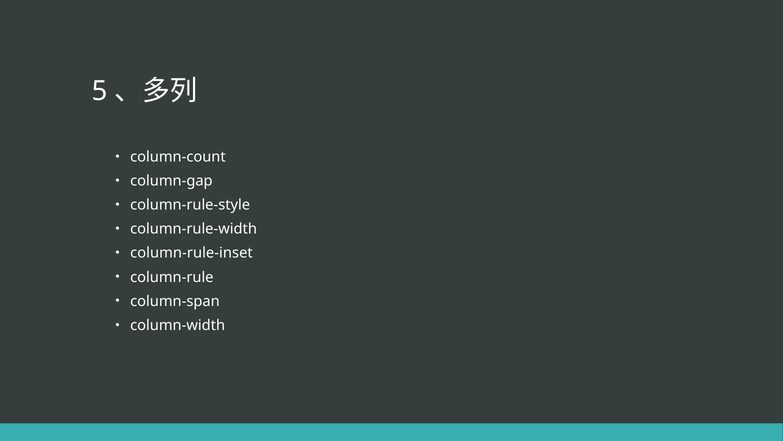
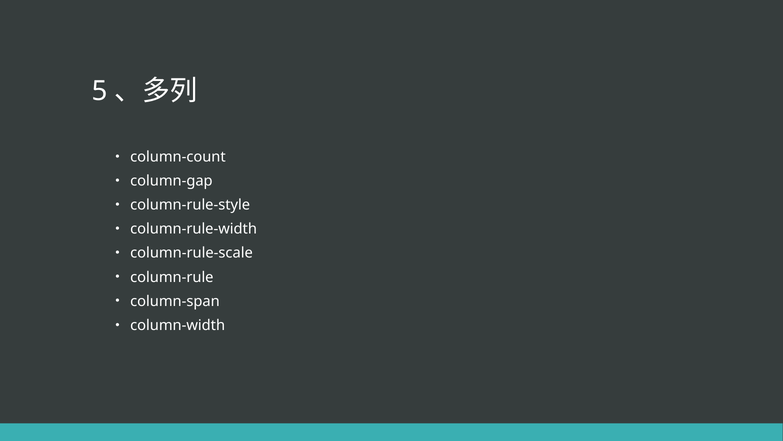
column-rule-inset: column-rule-inset -> column-rule-scale
